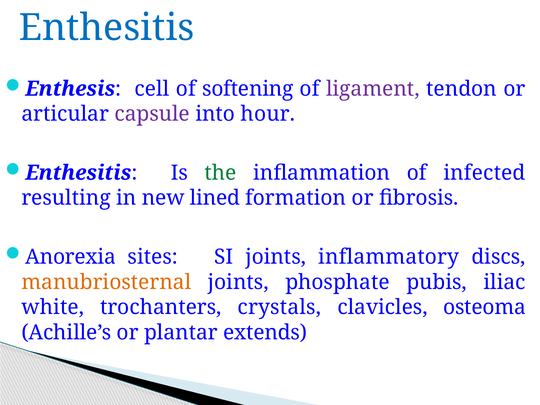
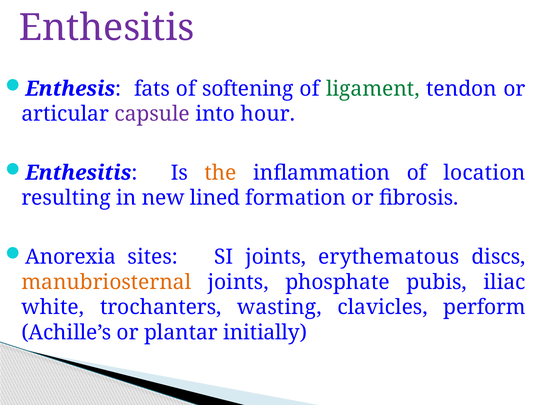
Enthesitis at (107, 28) colour: blue -> purple
cell: cell -> fats
ligament colour: purple -> green
the colour: green -> orange
infected: infected -> location
inflammatory: inflammatory -> erythematous
crystals: crystals -> wasting
osteoma: osteoma -> perform
extends: extends -> initially
